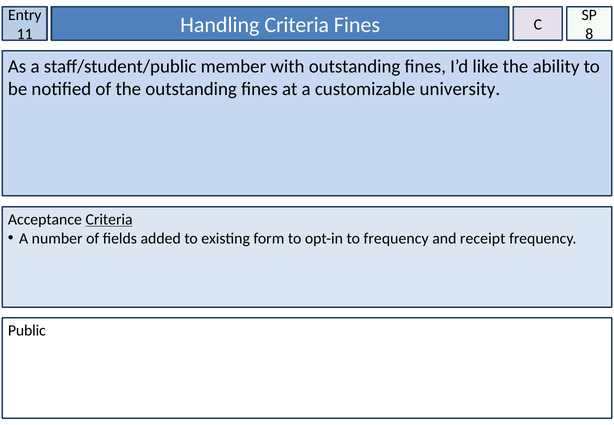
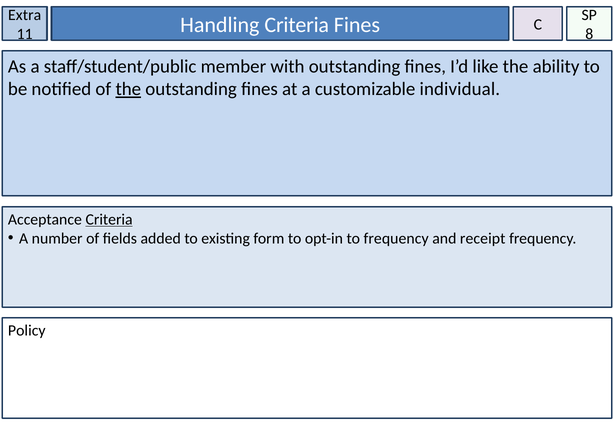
Entry: Entry -> Extra
the at (128, 89) underline: none -> present
university: university -> individual
Public: Public -> Policy
